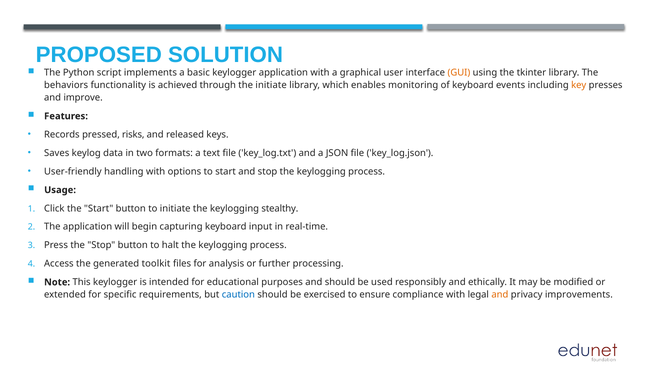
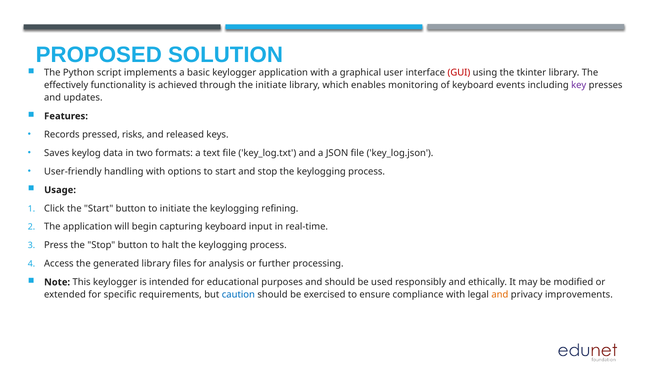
GUI colour: orange -> red
behaviors: behaviors -> effectively
key colour: orange -> purple
improve: improve -> updates
stealthy: stealthy -> refining
generated toolkit: toolkit -> library
